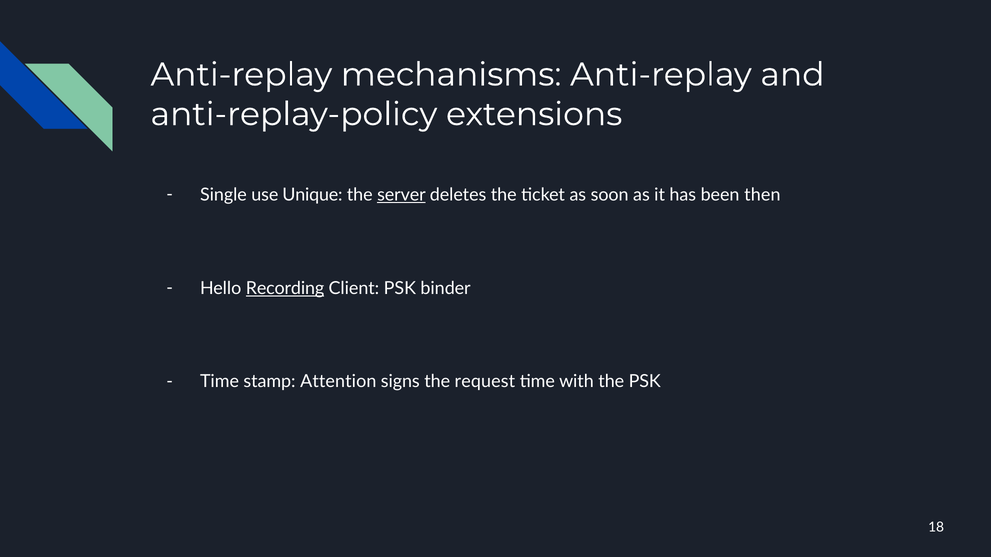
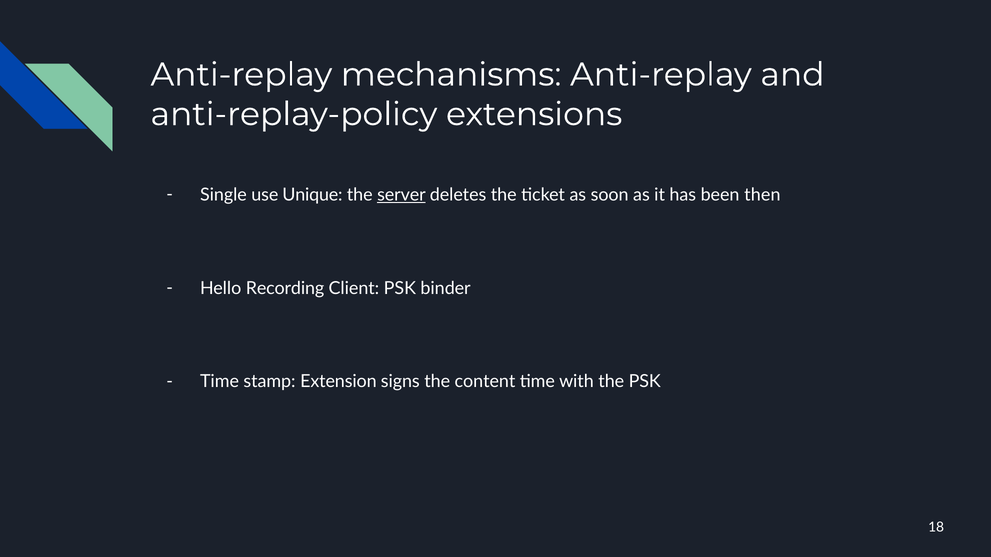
Recording underline: present -> none
Attention: Attention -> Extension
request: request -> content
